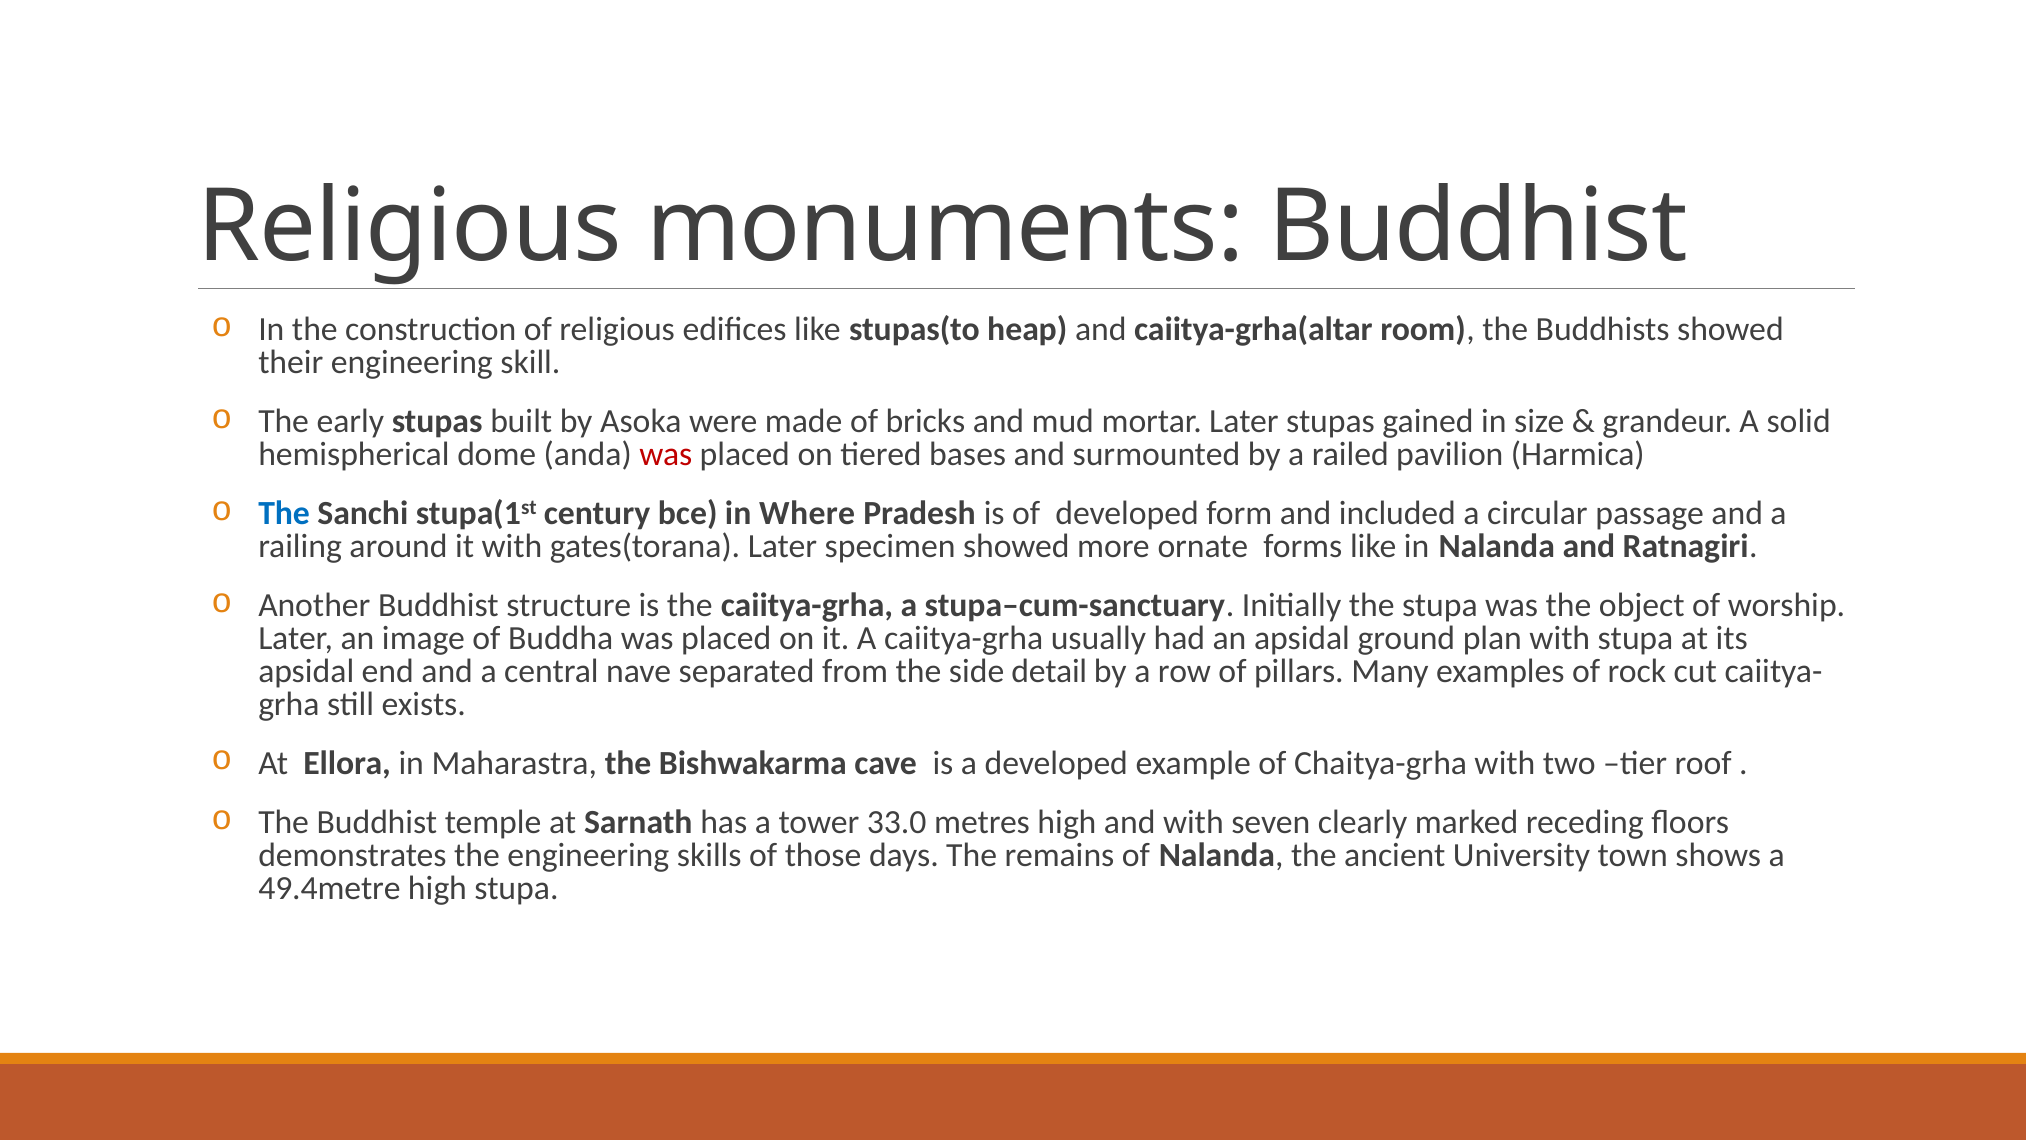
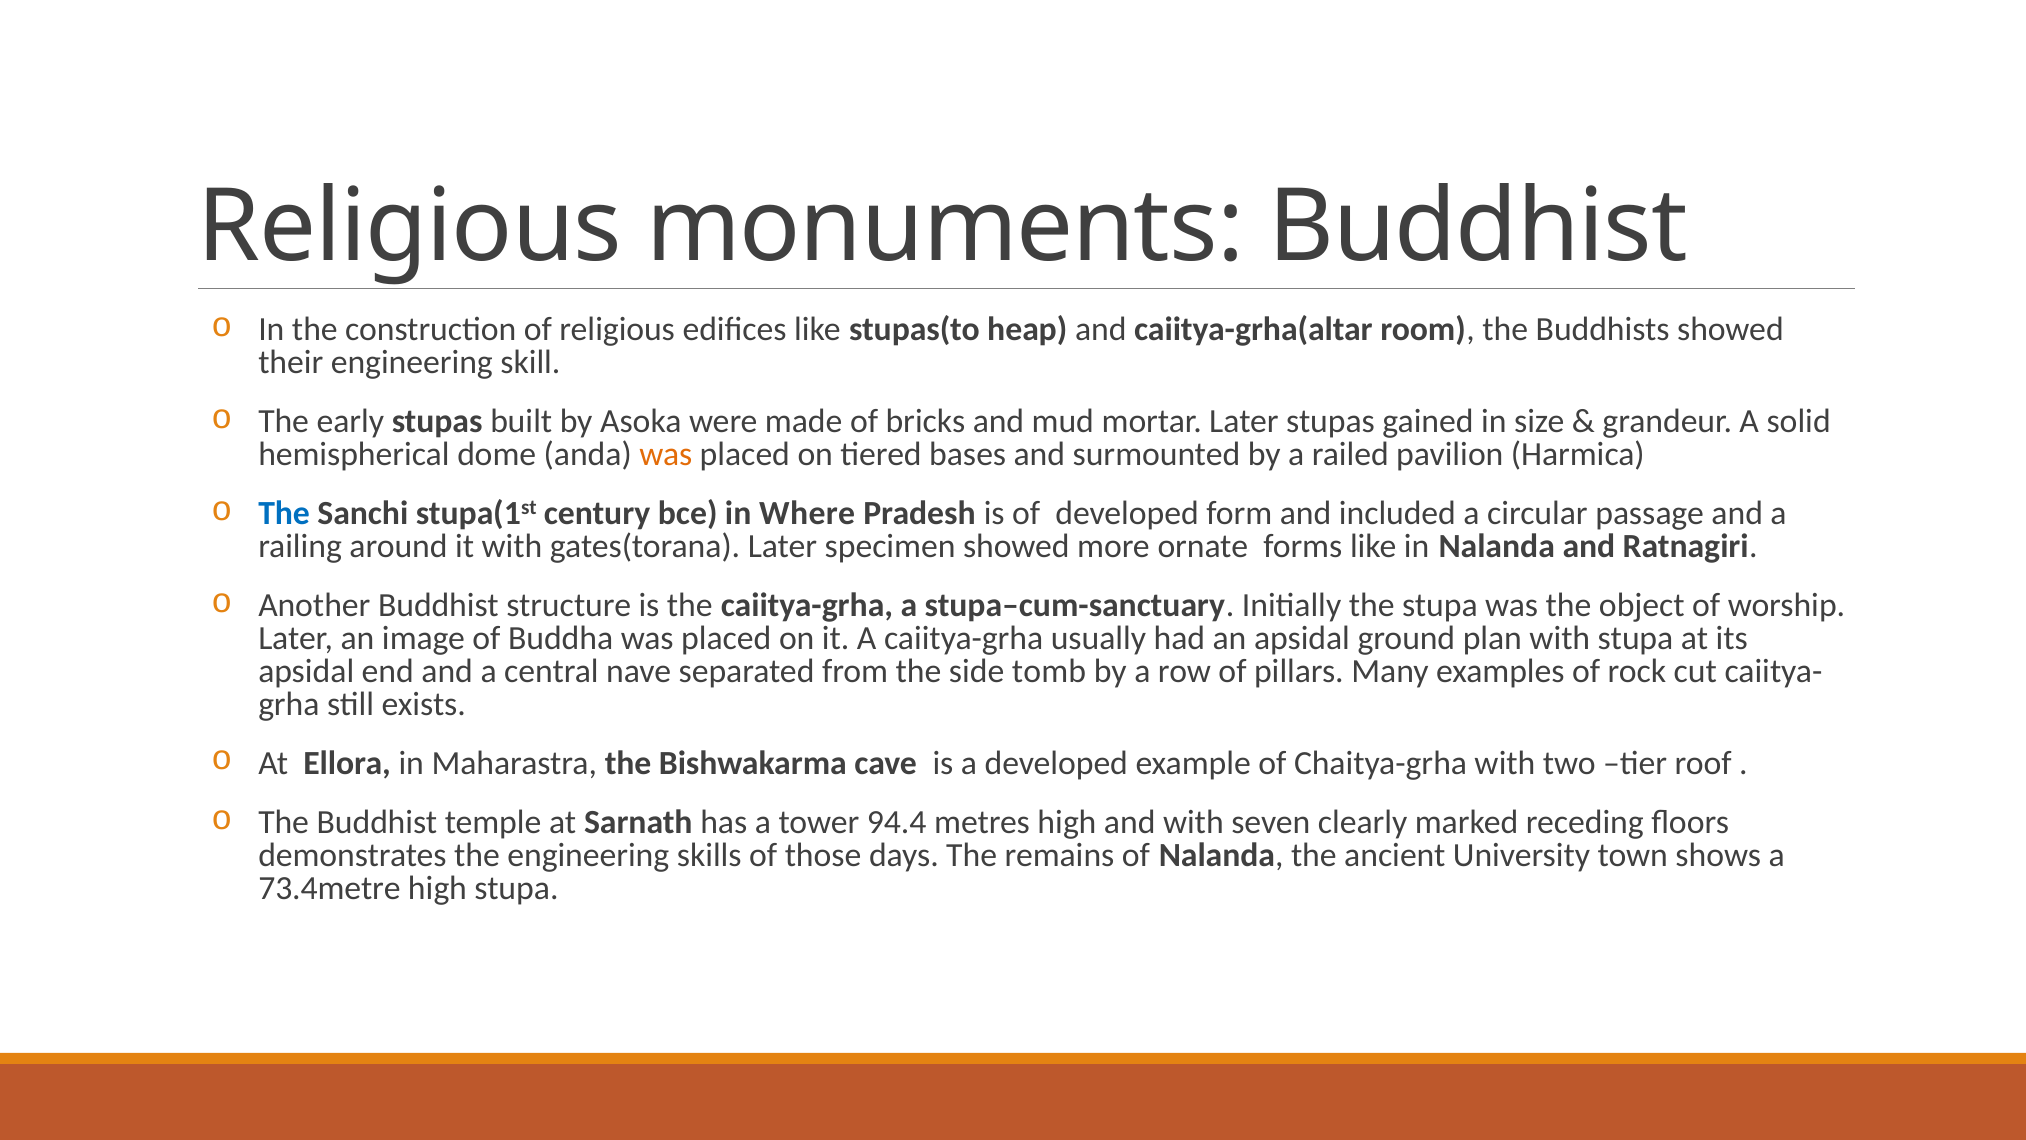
was at (666, 454) colour: red -> orange
detail: detail -> tomb
33.0: 33.0 -> 94.4
49.4metre: 49.4metre -> 73.4metre
